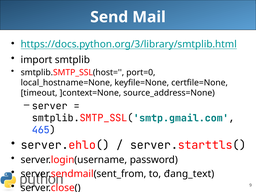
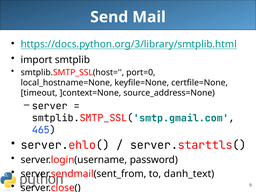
đang_text: đang_text -> danh_text
